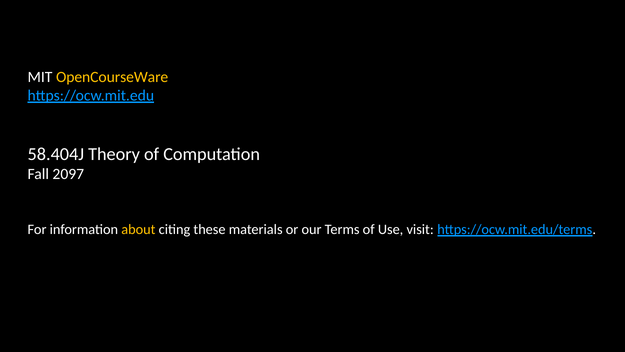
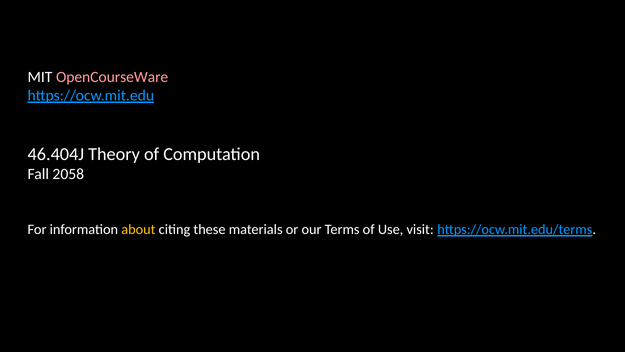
OpenCourseWare colour: yellow -> pink
58.404J: 58.404J -> 46.404J
2097: 2097 -> 2058
